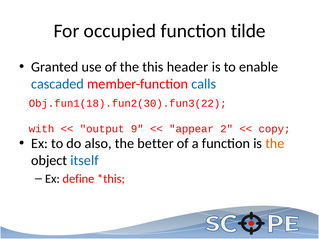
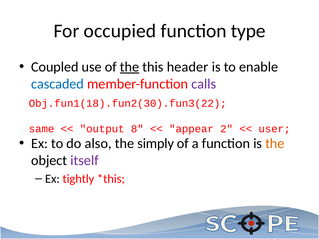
tilde: tilde -> type
Granted: Granted -> Coupled
the at (130, 67) underline: none -> present
calls colour: blue -> purple
with: with -> same
9: 9 -> 8
copy: copy -> user
better: better -> simply
itself colour: blue -> purple
define: define -> tightly
